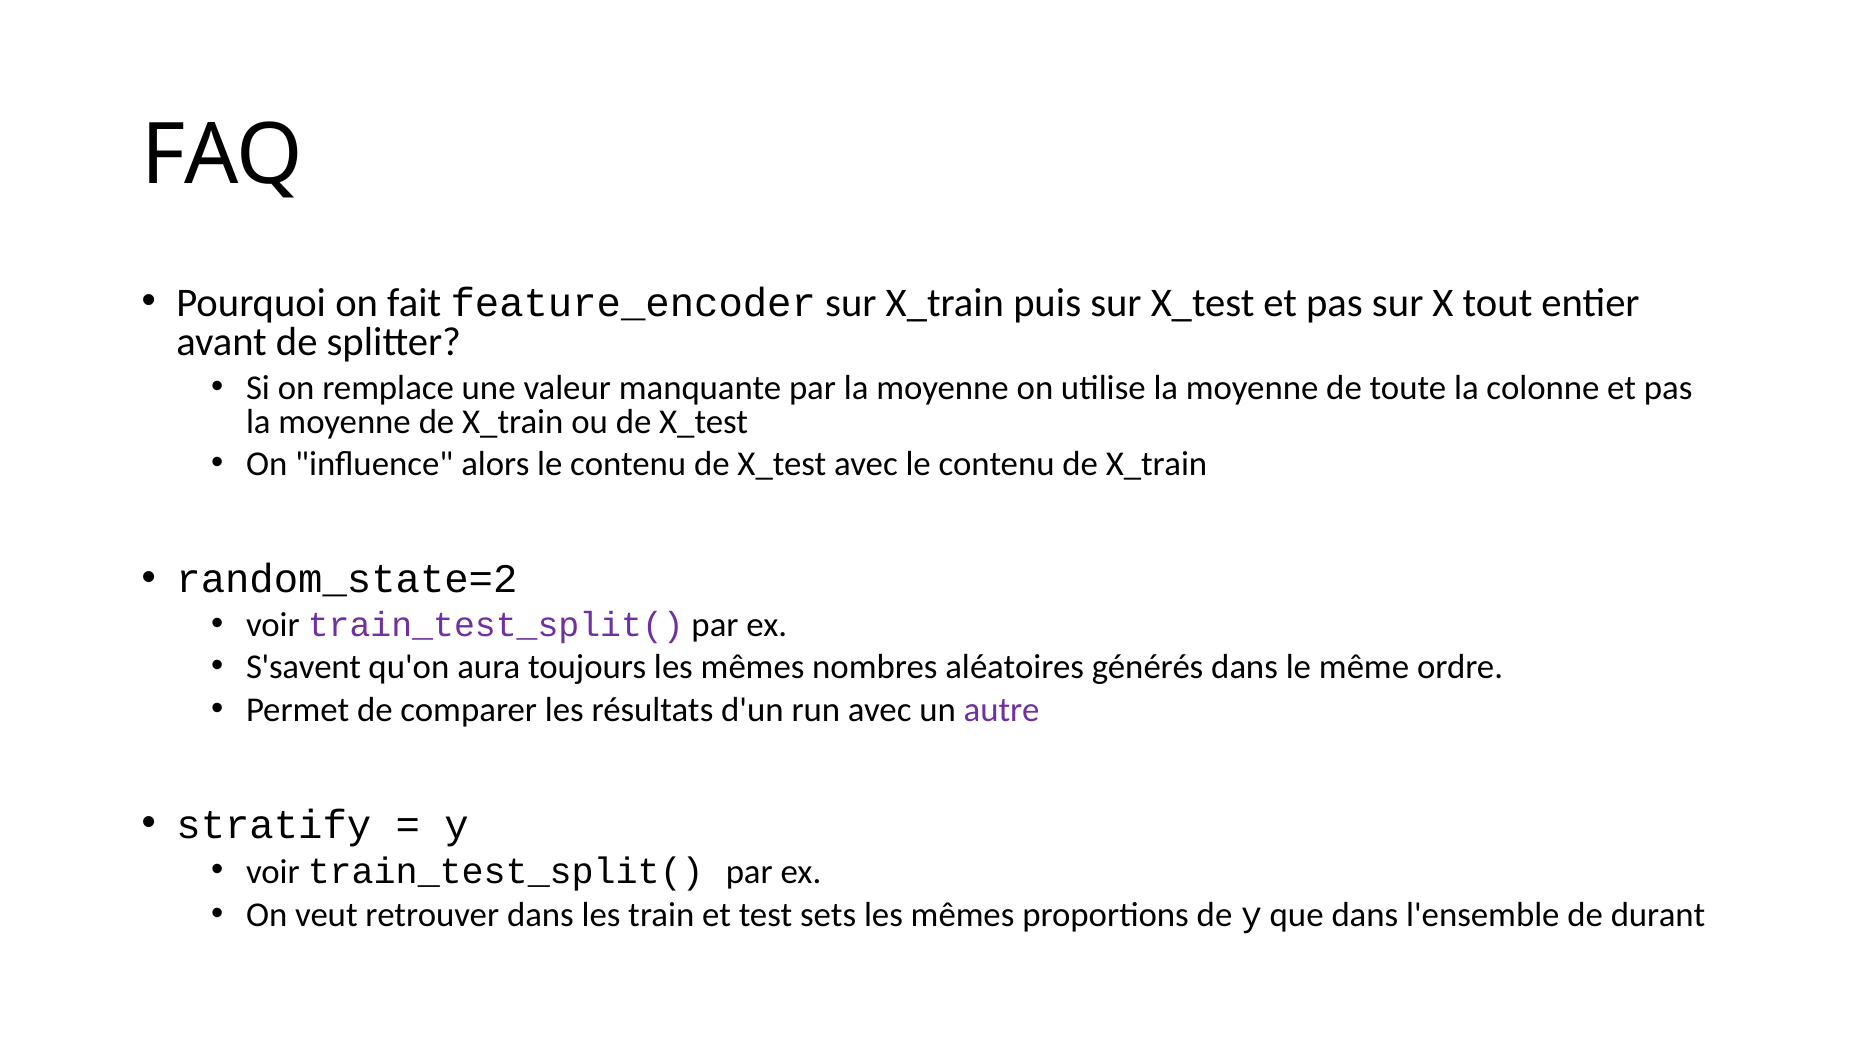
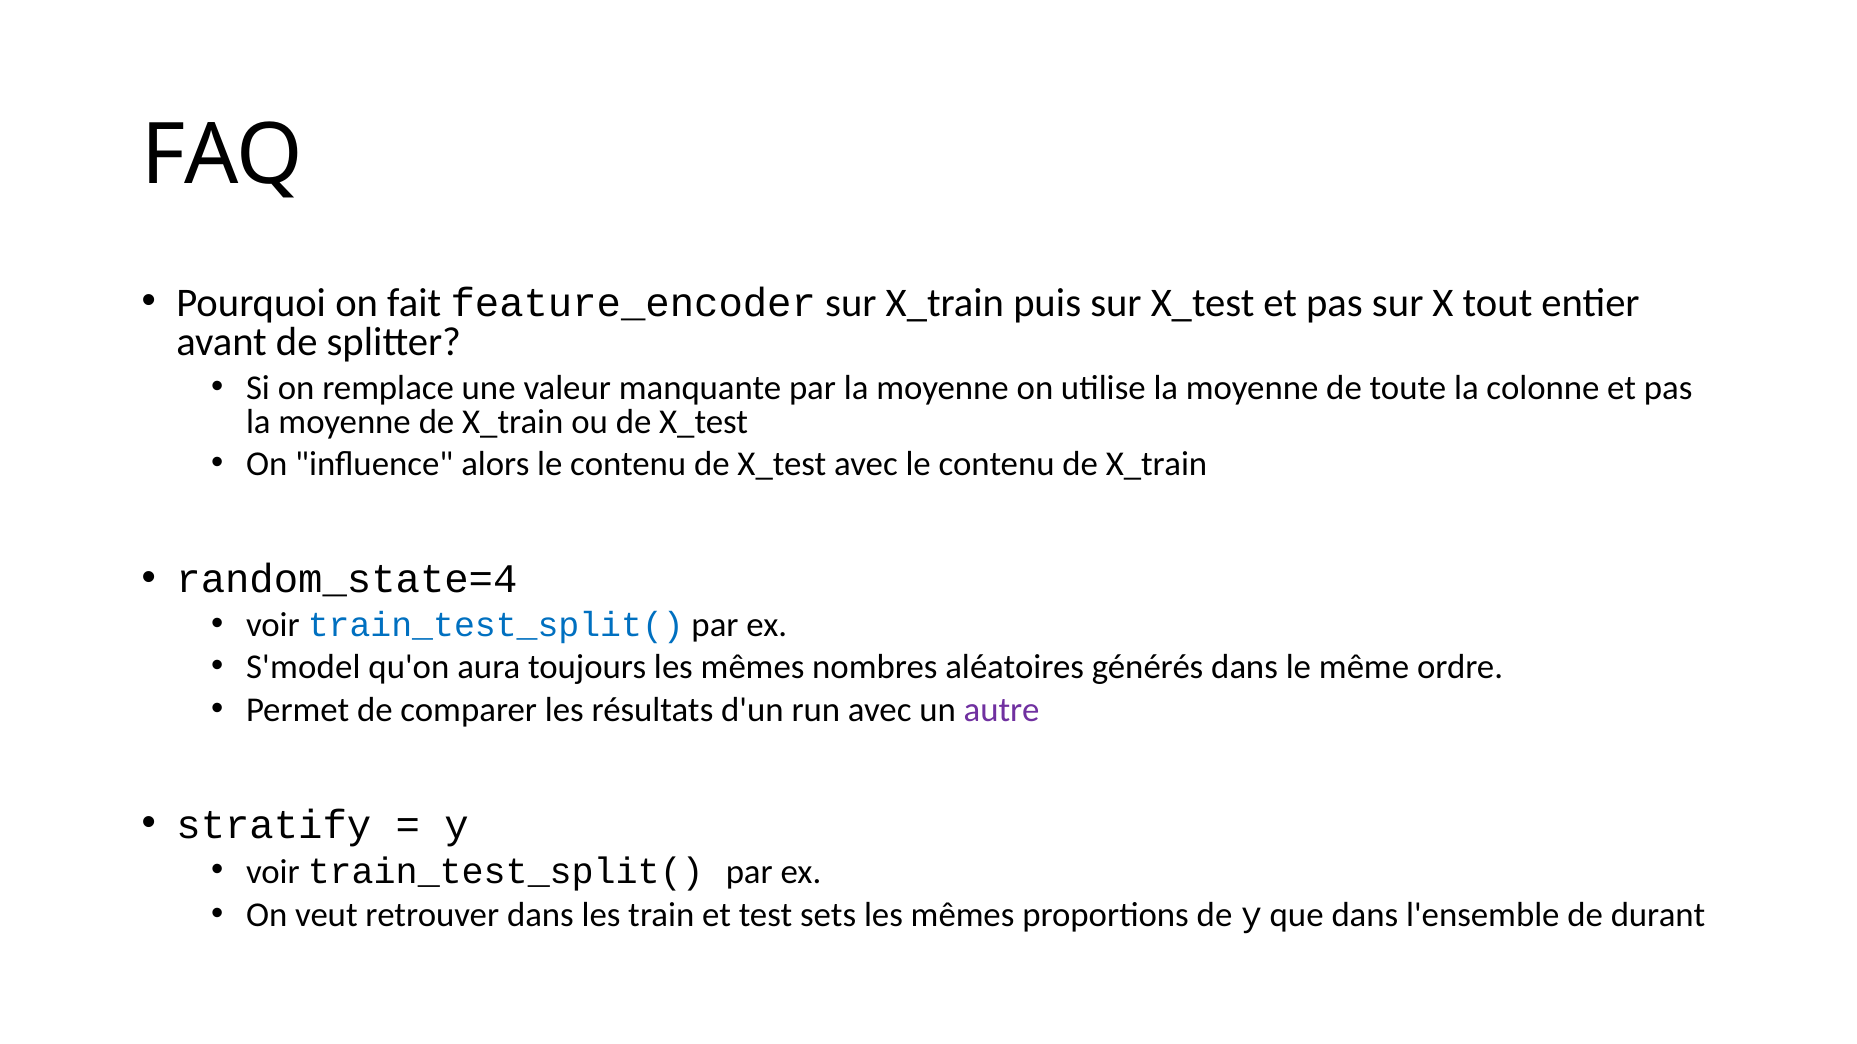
random_state=2: random_state=2 -> random_state=4
train_test_split( at (496, 625) colour: purple -> blue
S'savent: S'savent -> S'model
